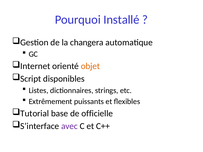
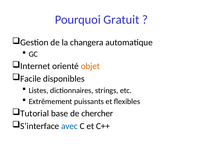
Installé: Installé -> Gratuit
Script: Script -> Facile
officielle: officielle -> chercher
avec colour: purple -> blue
